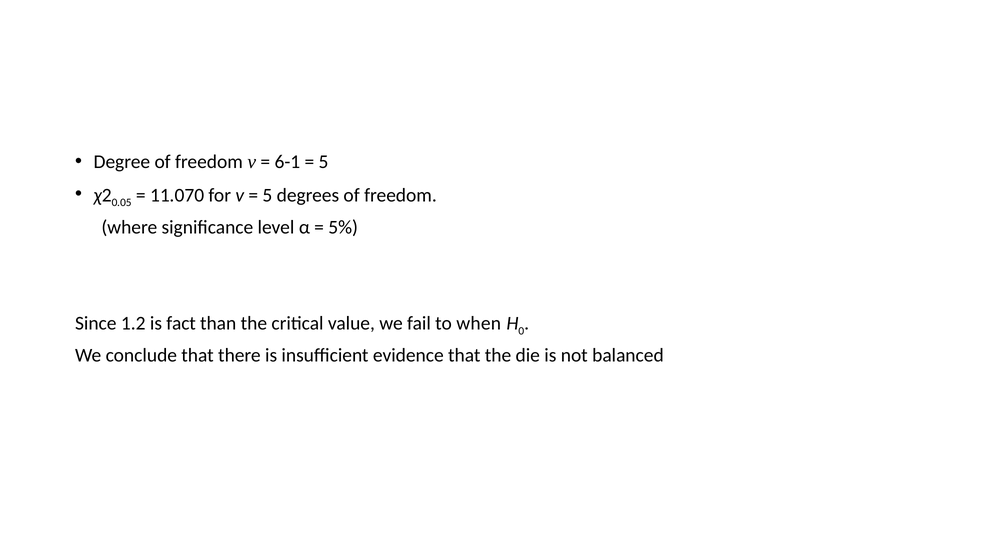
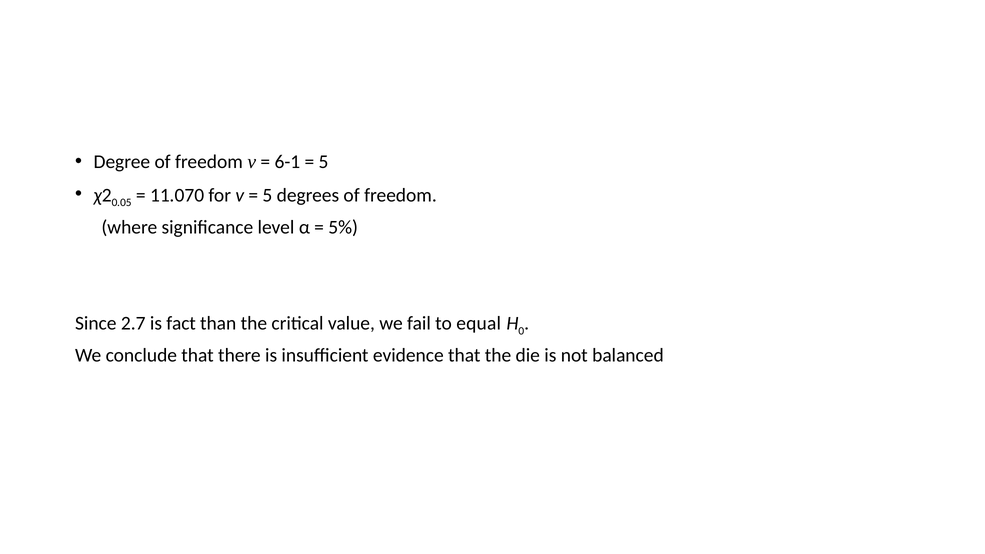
1.2: 1.2 -> 2.7
when: when -> equal
